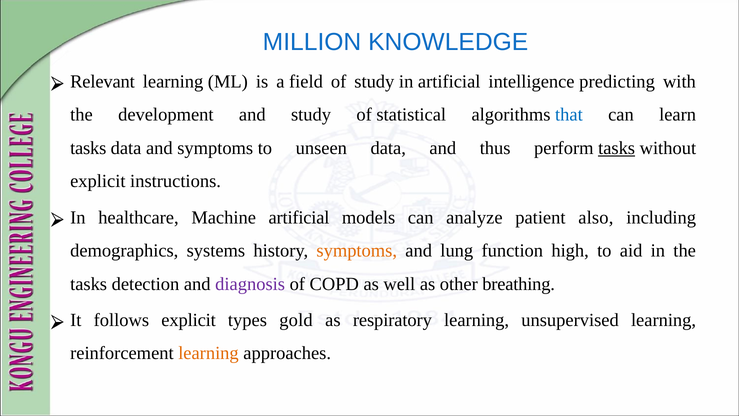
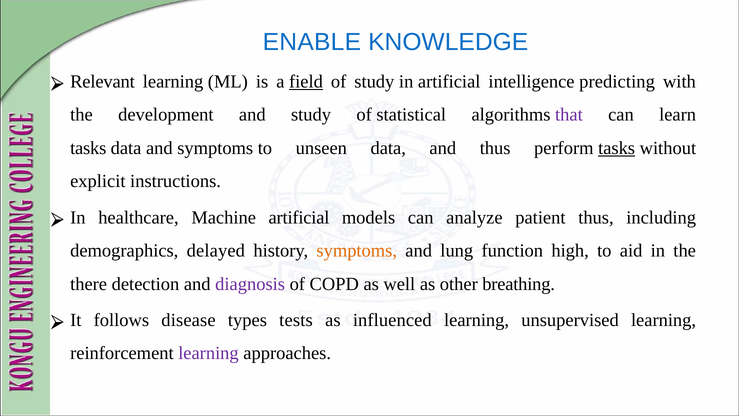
MILLION: MILLION -> ENABLE
field underline: none -> present
that colour: blue -> purple
patient also: also -> thus
systems: systems -> delayed
tasks at (89, 284): tasks -> there
follows explicit: explicit -> disease
gold: gold -> tests
respiratory: respiratory -> influenced
learning at (208, 353) colour: orange -> purple
